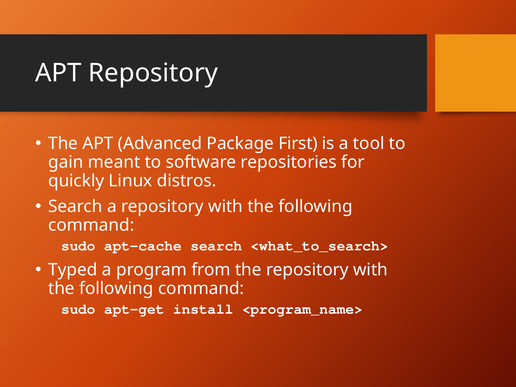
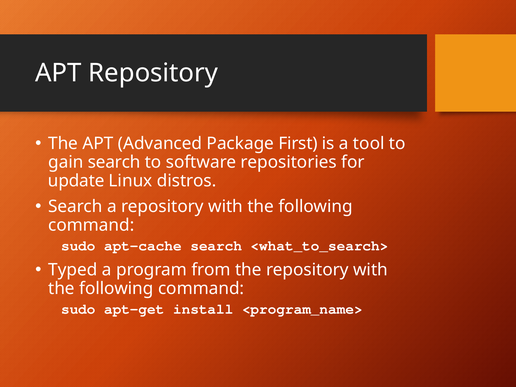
gain meant: meant -> search
quickly: quickly -> update
